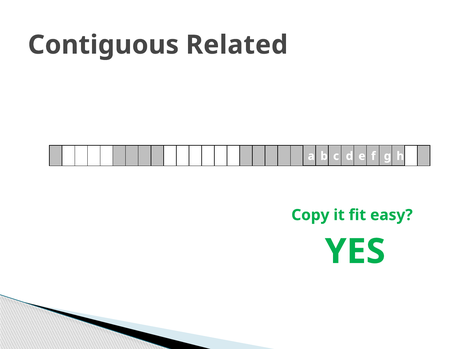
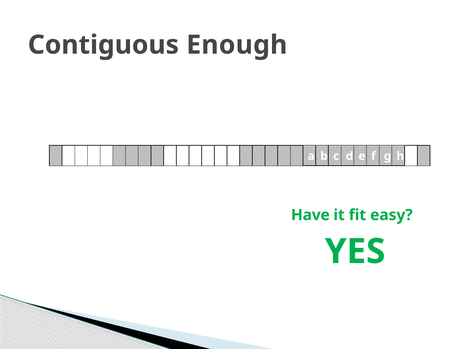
Related: Related -> Enough
Copy: Copy -> Have
